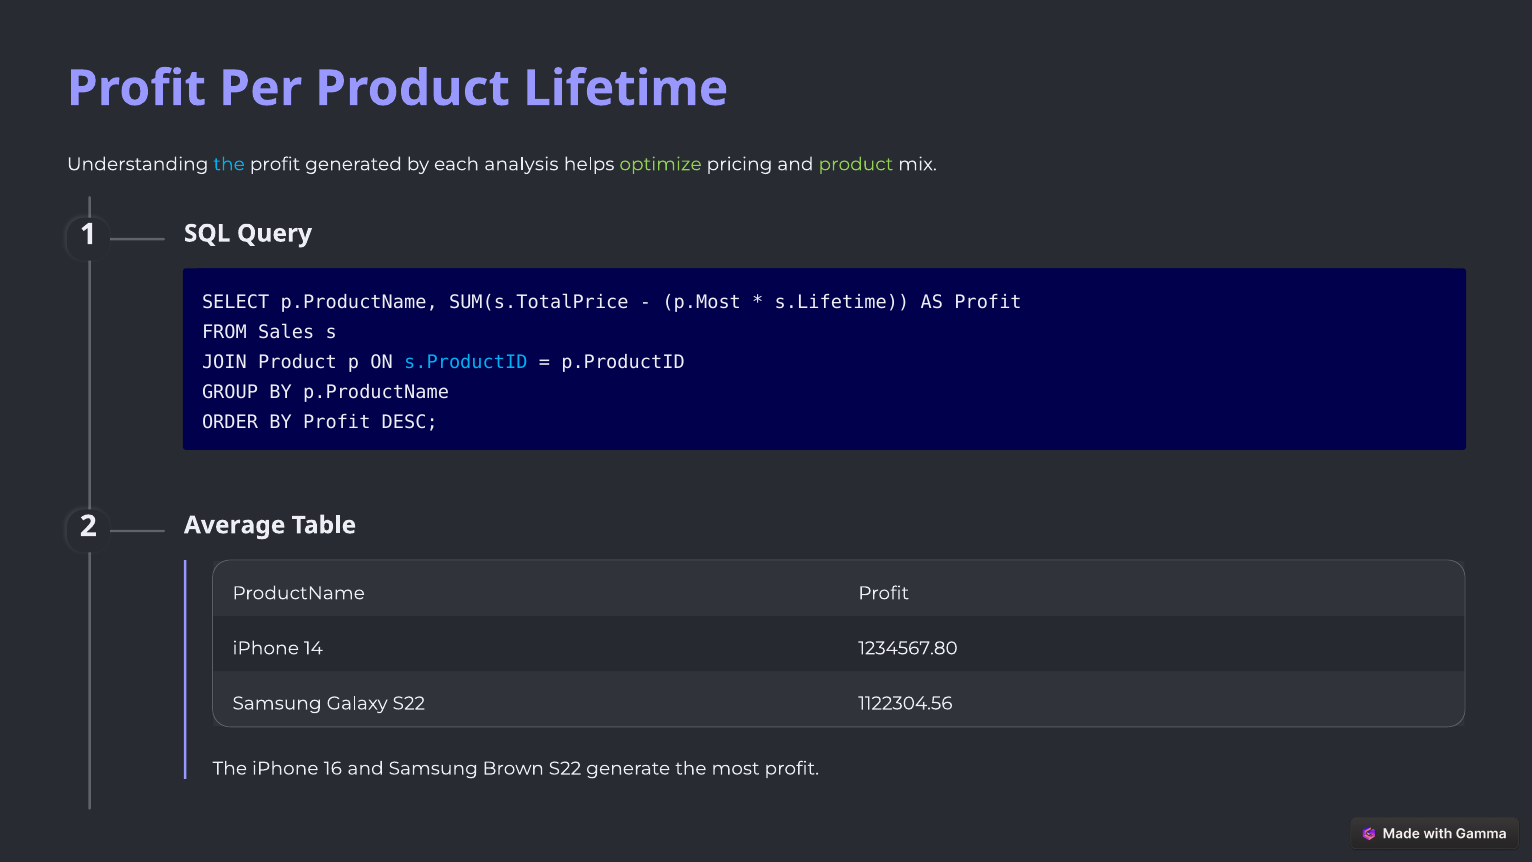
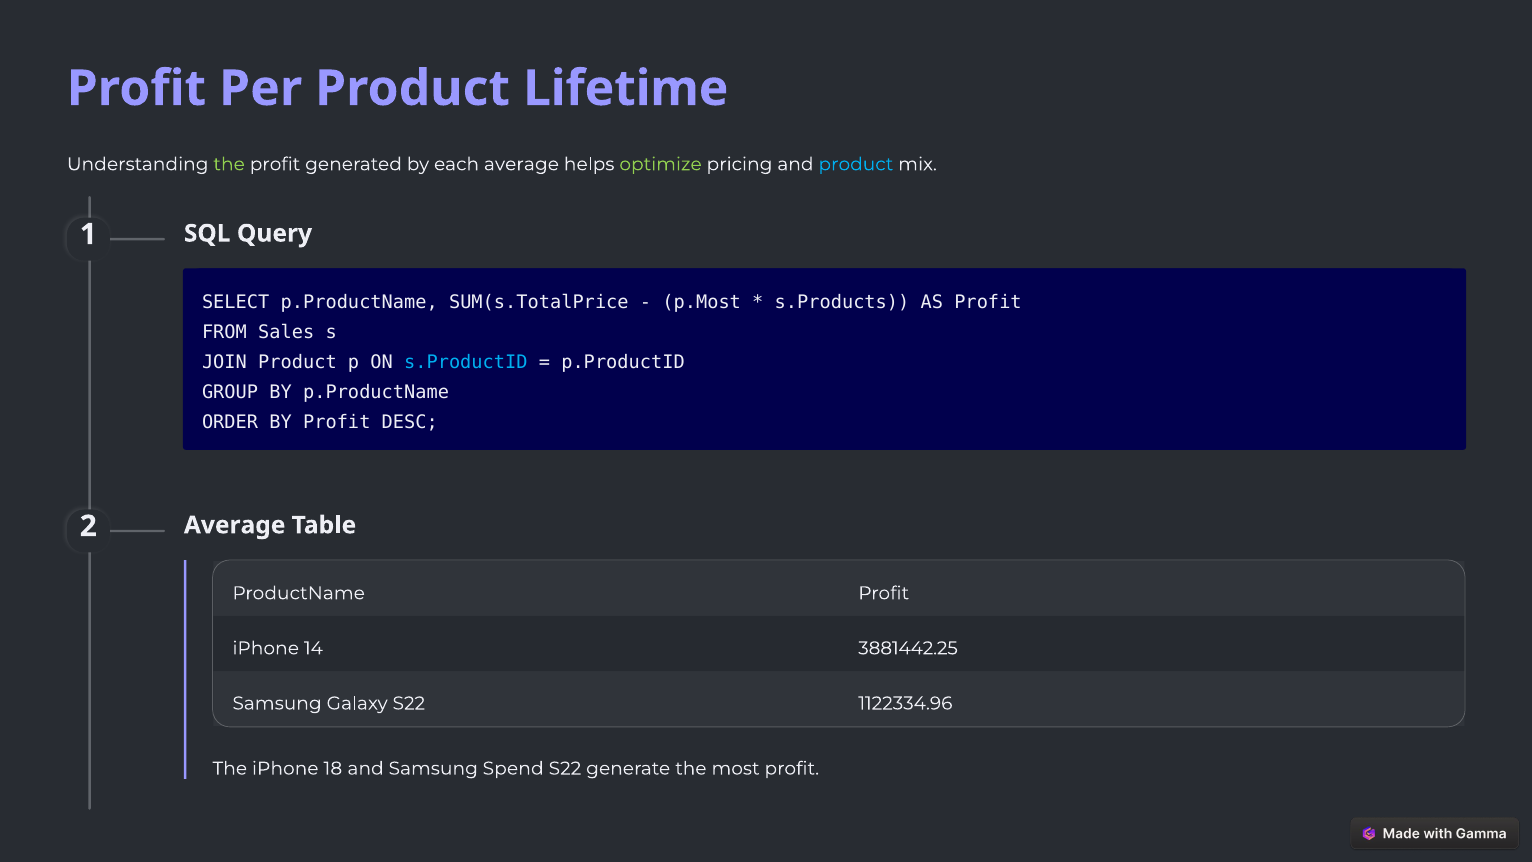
the at (229, 164) colour: light blue -> light green
each analysis: analysis -> average
product at (856, 164) colour: light green -> light blue
s.Lifetime: s.Lifetime -> s.Products
1234567.80: 1234567.80 -> 3881442.25
1122304.56: 1122304.56 -> 1122334.96
16: 16 -> 18
Brown: Brown -> Spend
